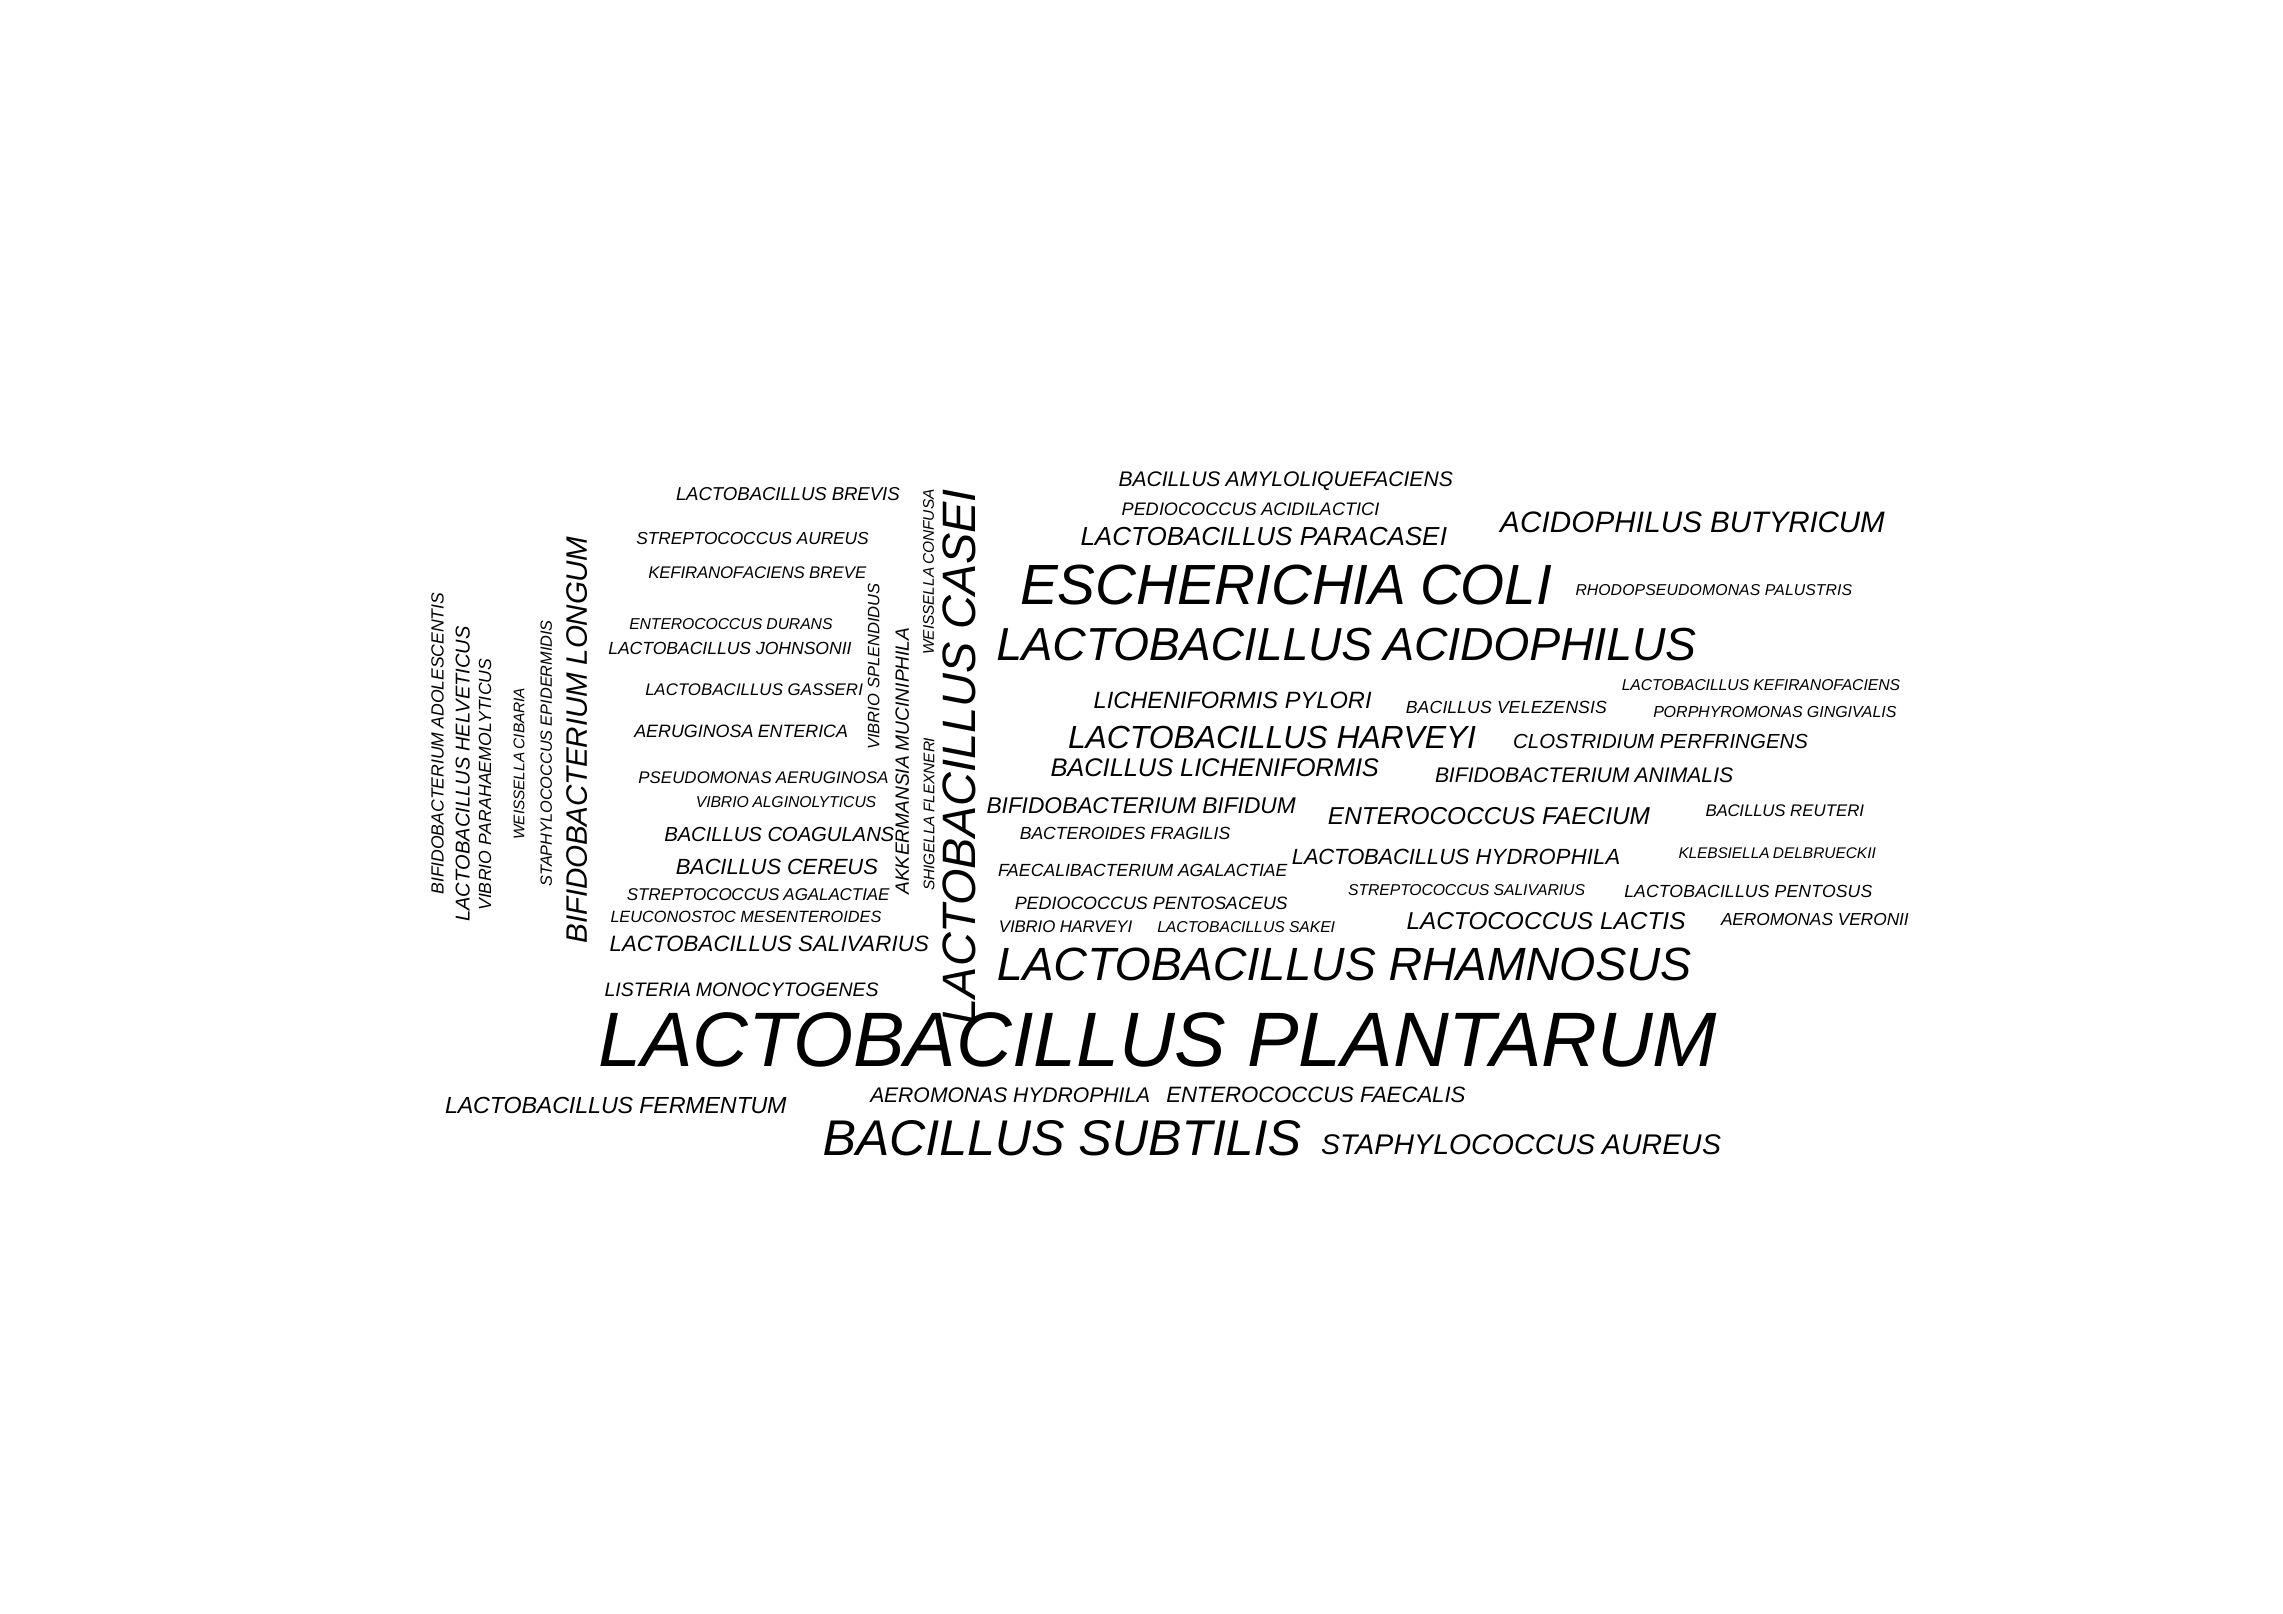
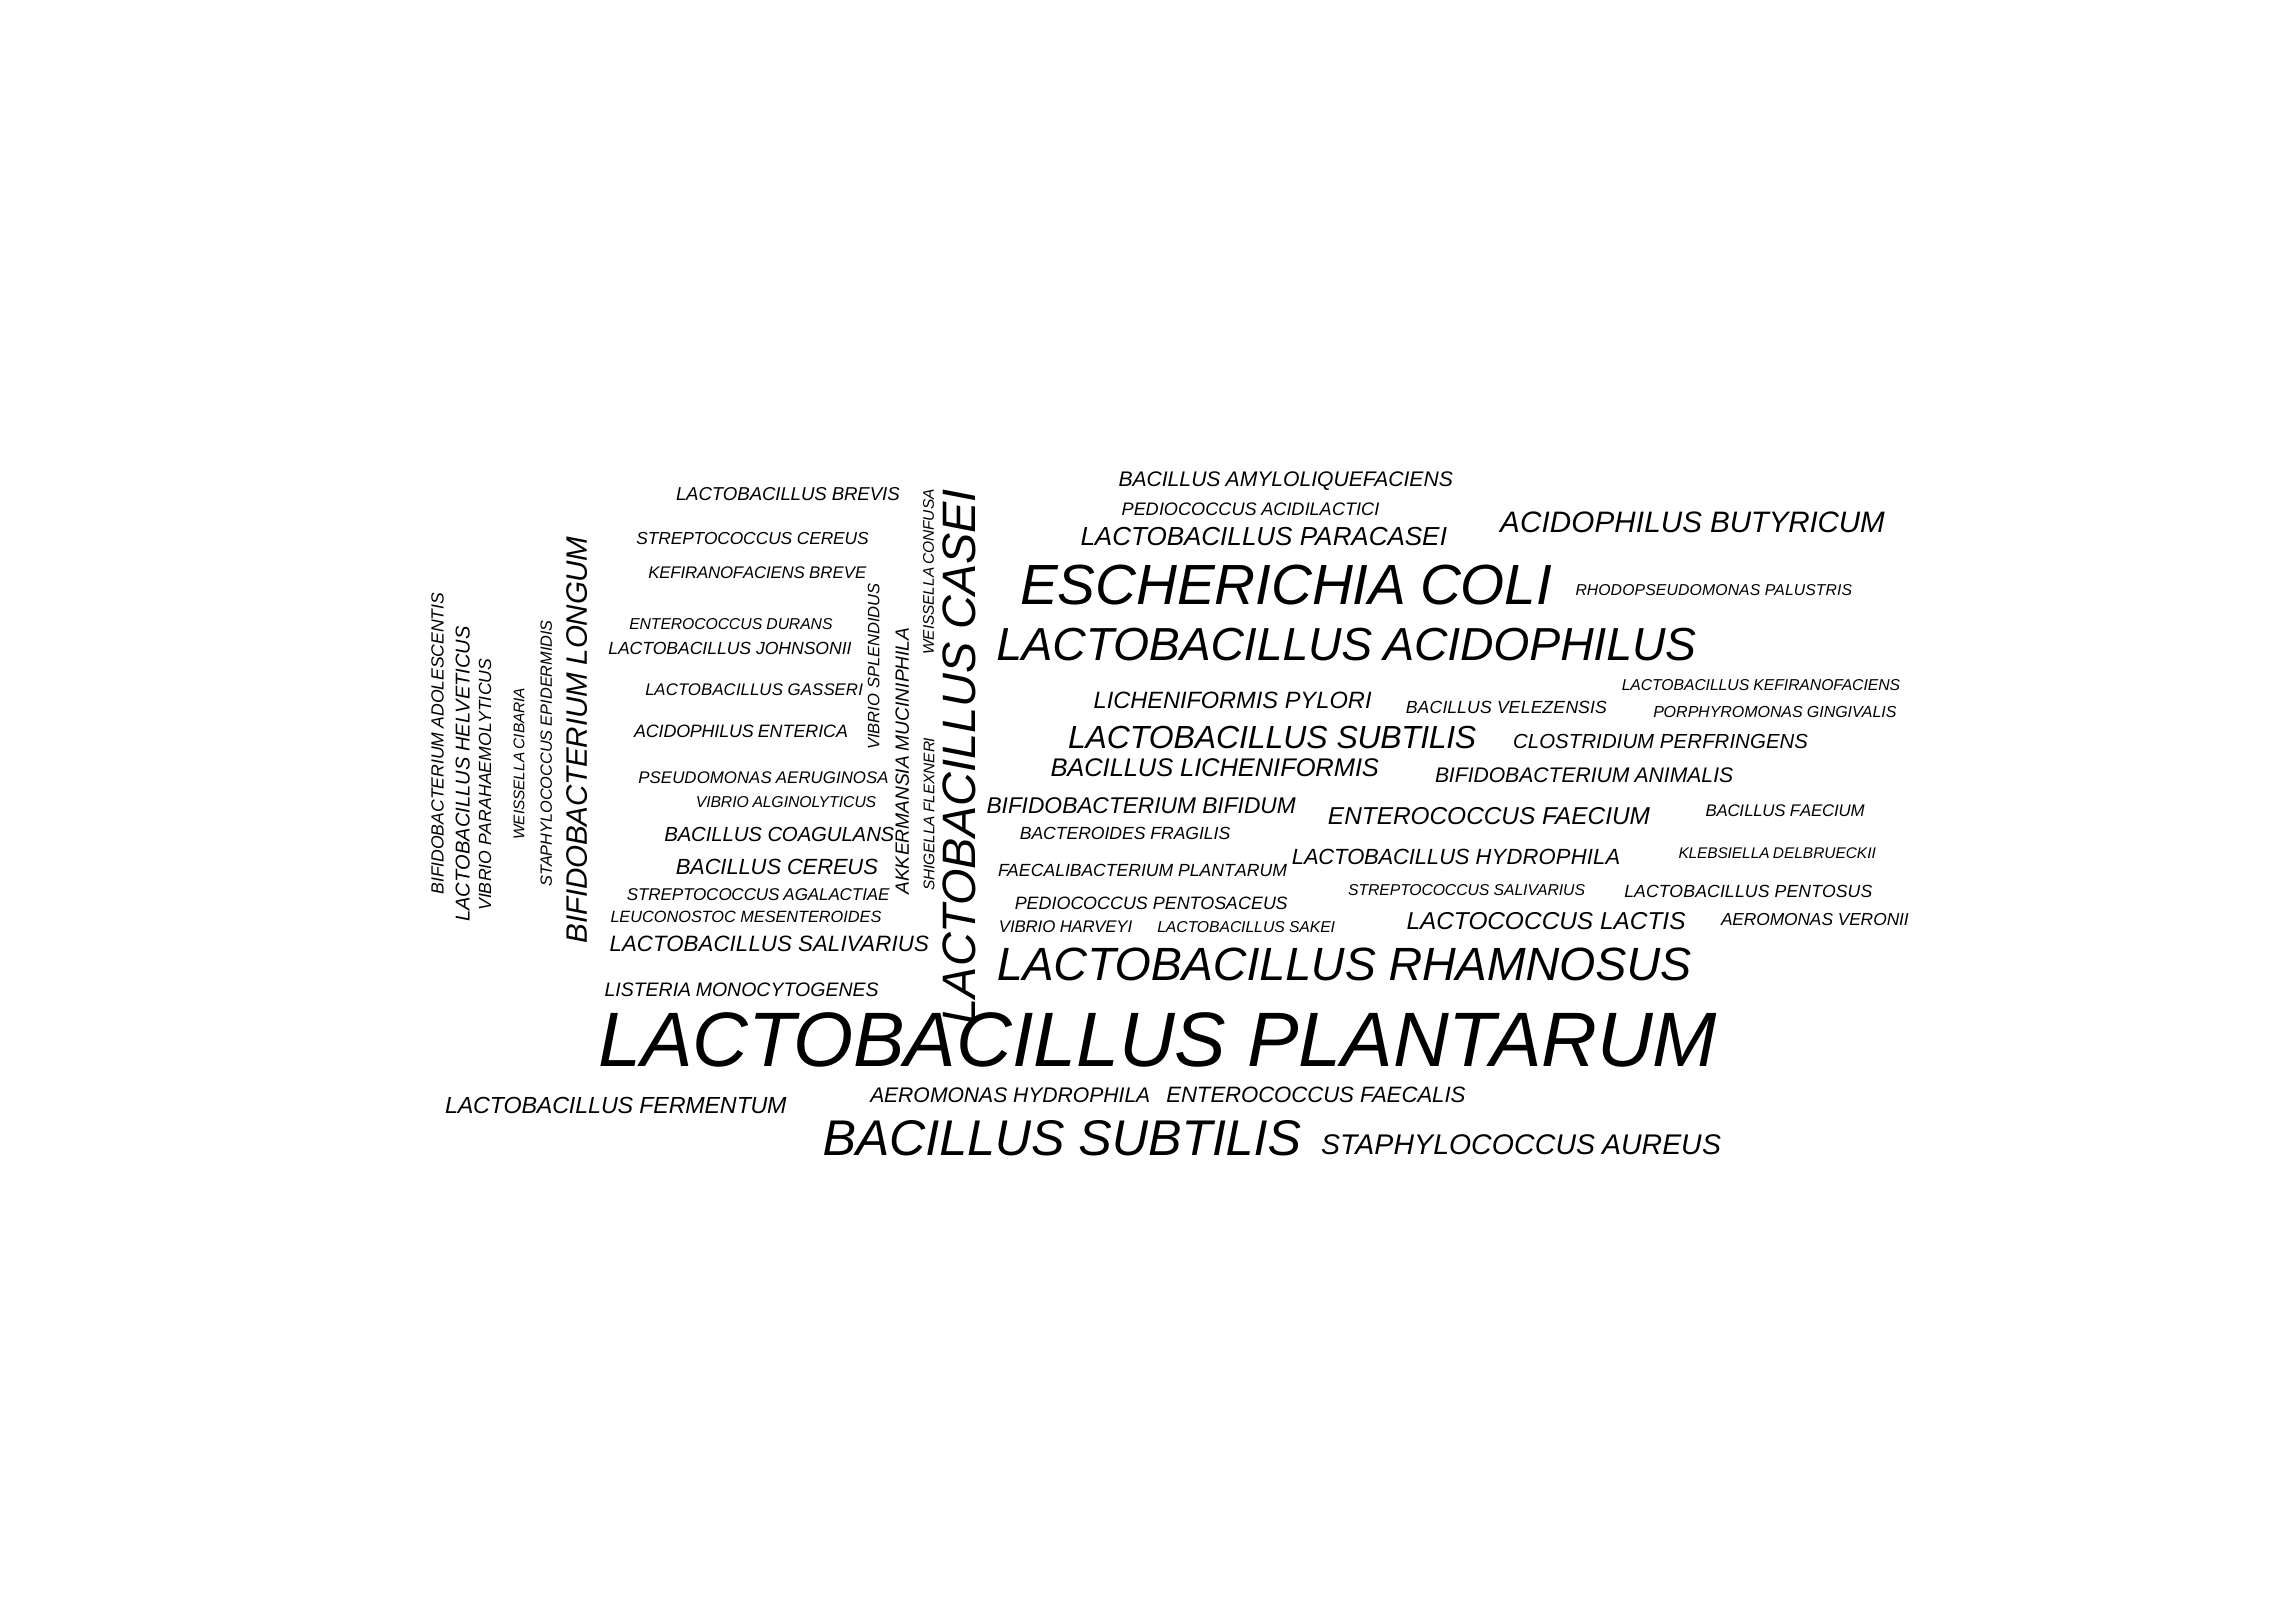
STREPTOCOCCUS AUREUS: AUREUS -> CEREUS
AERUGINOSA at (694, 731): AERUGINOSA -> ACIDOPHILUS
LACTOBACILLUS HARVEYI: HARVEYI -> SUBTILIS
BACILLUS REUTERI: REUTERI -> FAECIUM
FAECALIBACTERIUM AGALACTIAE: AGALACTIAE -> PLANTARUM
